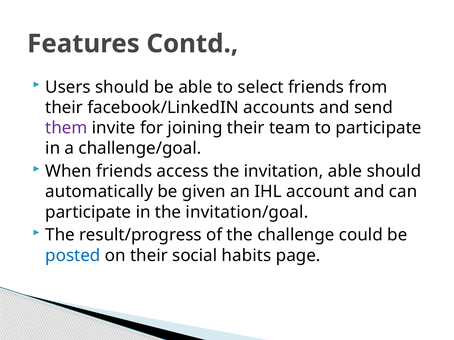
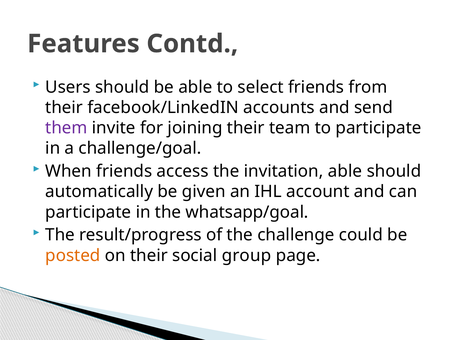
invitation/goal: invitation/goal -> whatsapp/goal
posted colour: blue -> orange
habits: habits -> group
